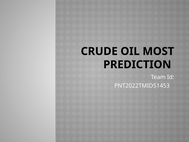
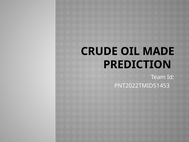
MOST: MOST -> MADE
